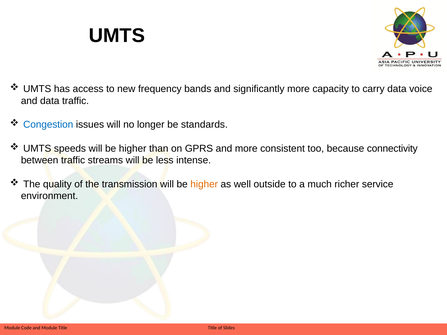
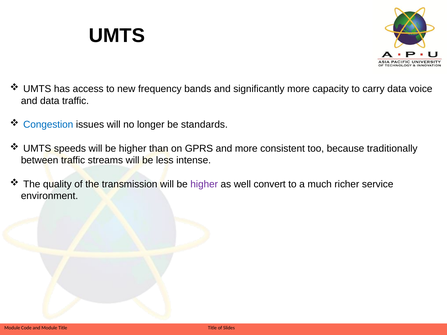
connectivity: connectivity -> traditionally
higher at (204, 184) colour: orange -> purple
outside: outside -> convert
